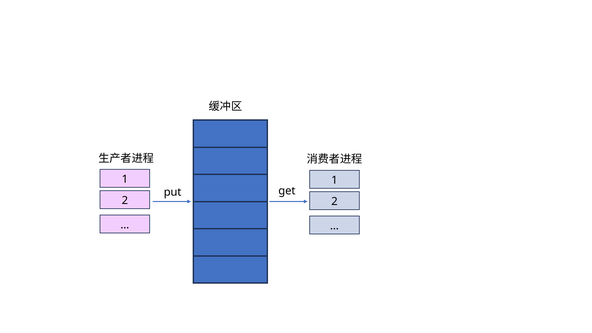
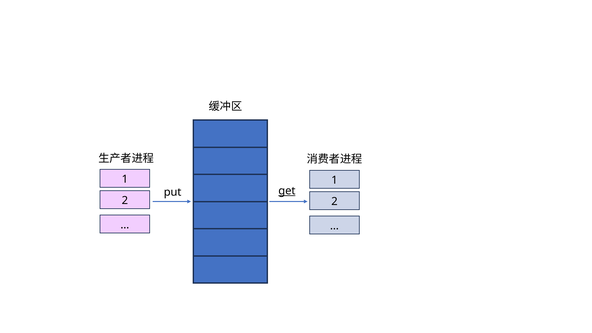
get underline: none -> present
